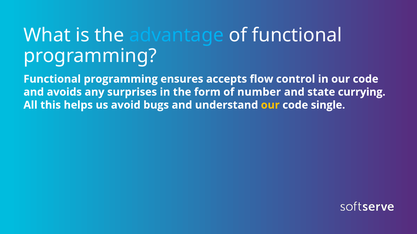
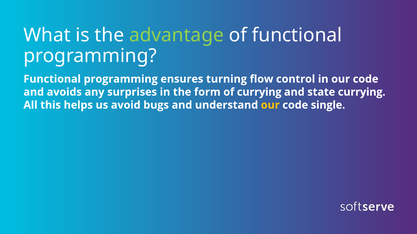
advantage colour: light blue -> light green
accepts: accepts -> turning
of number: number -> currying
